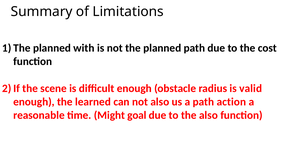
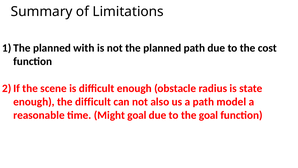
valid: valid -> state
the learned: learned -> difficult
action: action -> model
the also: also -> goal
